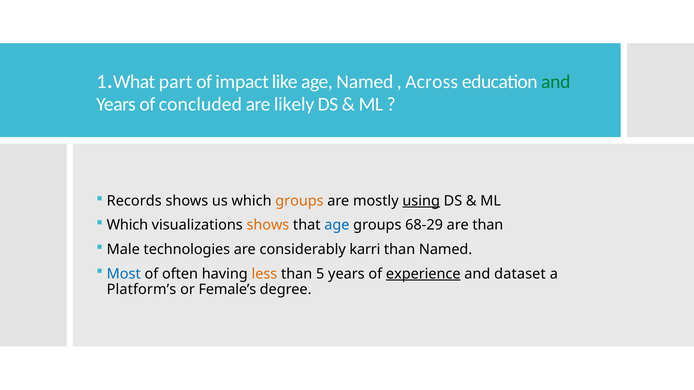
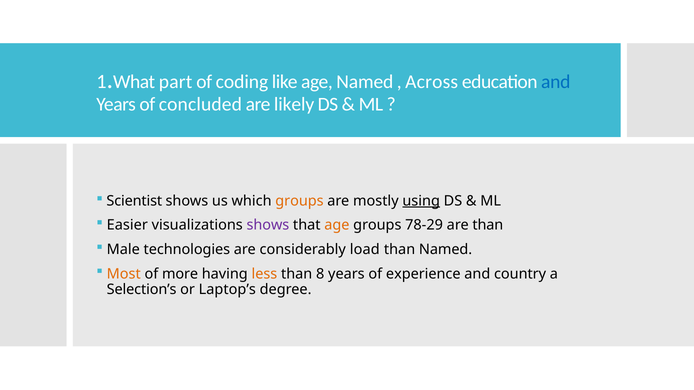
impact: impact -> coding
and at (556, 82) colour: green -> blue
Records: Records -> Scientist
Which at (127, 225): Which -> Easier
shows at (268, 225) colour: orange -> purple
age at (337, 225) colour: blue -> orange
68-29: 68-29 -> 78-29
karri: karri -> load
Most colour: blue -> orange
often: often -> more
5: 5 -> 8
experience underline: present -> none
dataset: dataset -> country
Platform’s: Platform’s -> Selection’s
Female’s: Female’s -> Laptop’s
